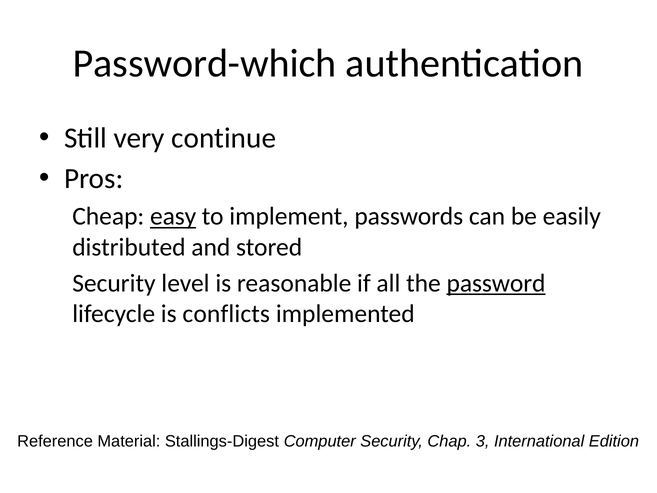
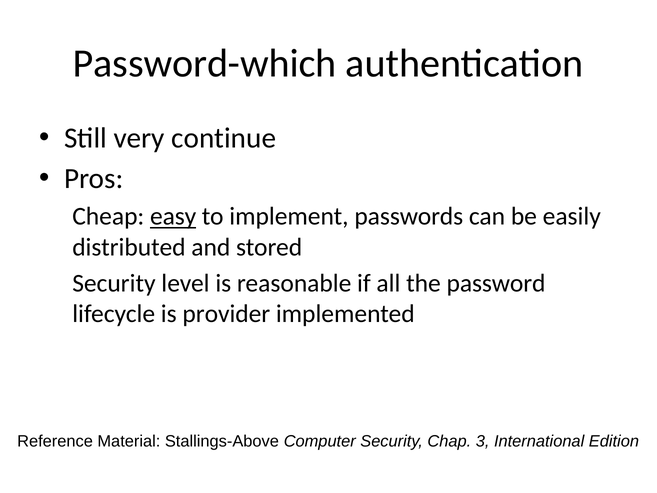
password underline: present -> none
conflicts: conflicts -> provider
Stallings-Digest: Stallings-Digest -> Stallings-Above
